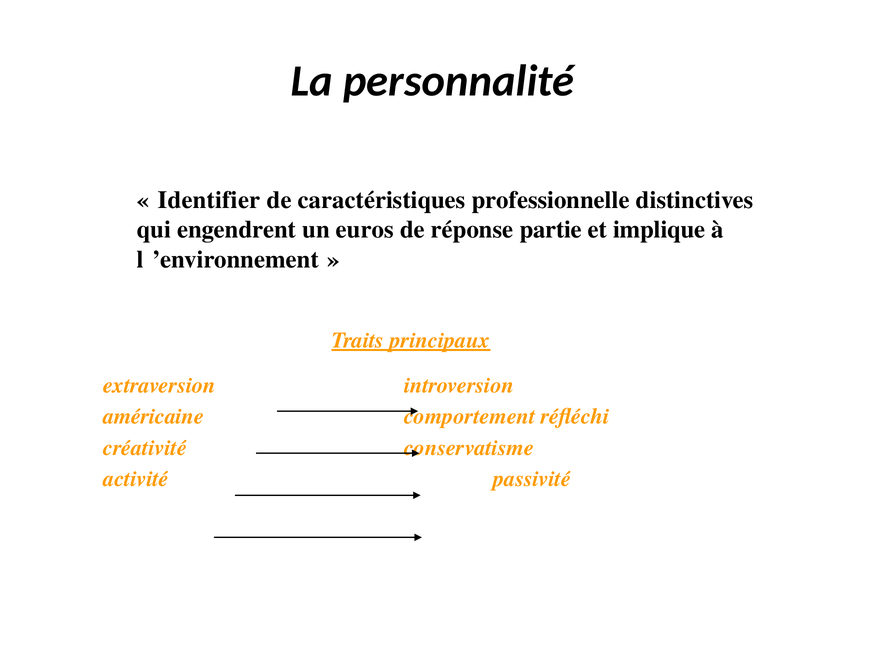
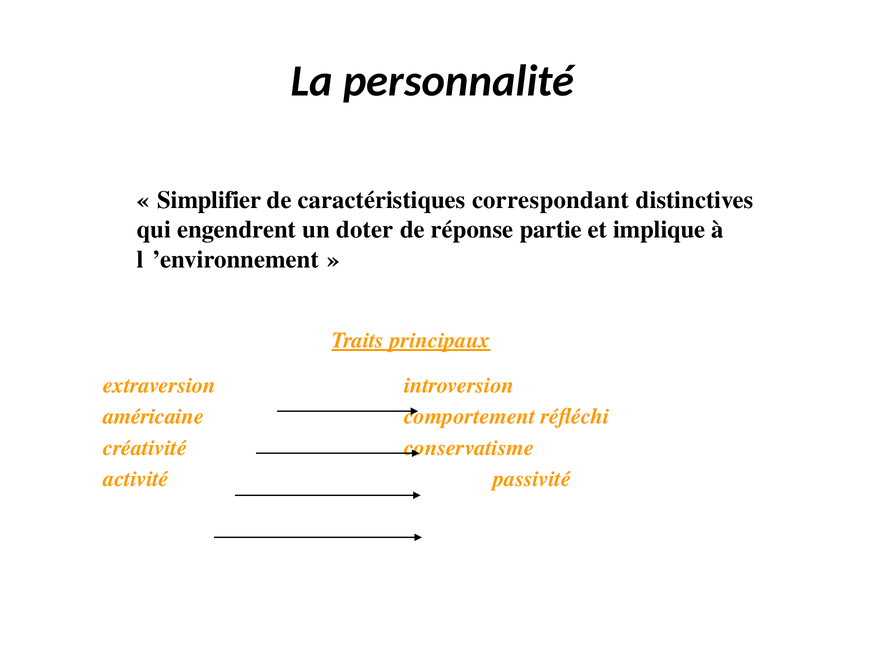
Identifier: Identifier -> Simplifier
professionnelle: professionnelle -> correspondant
euros: euros -> doter
